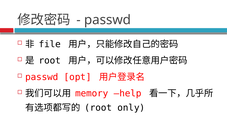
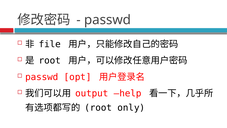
memory: memory -> output
